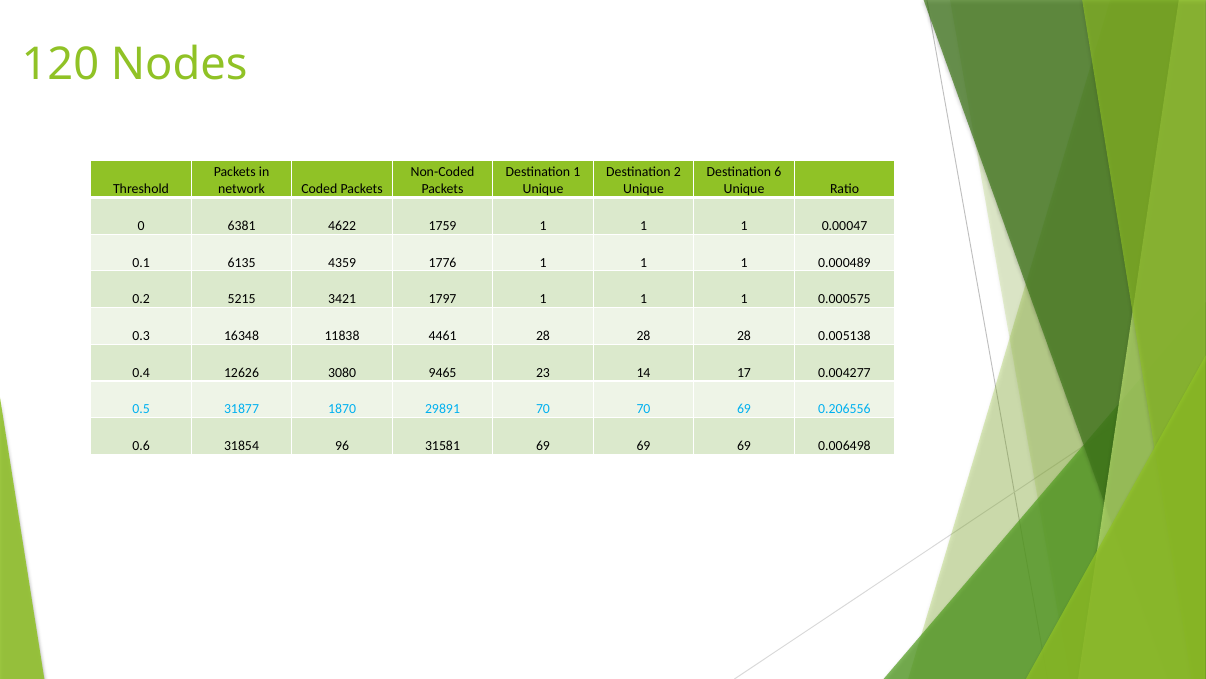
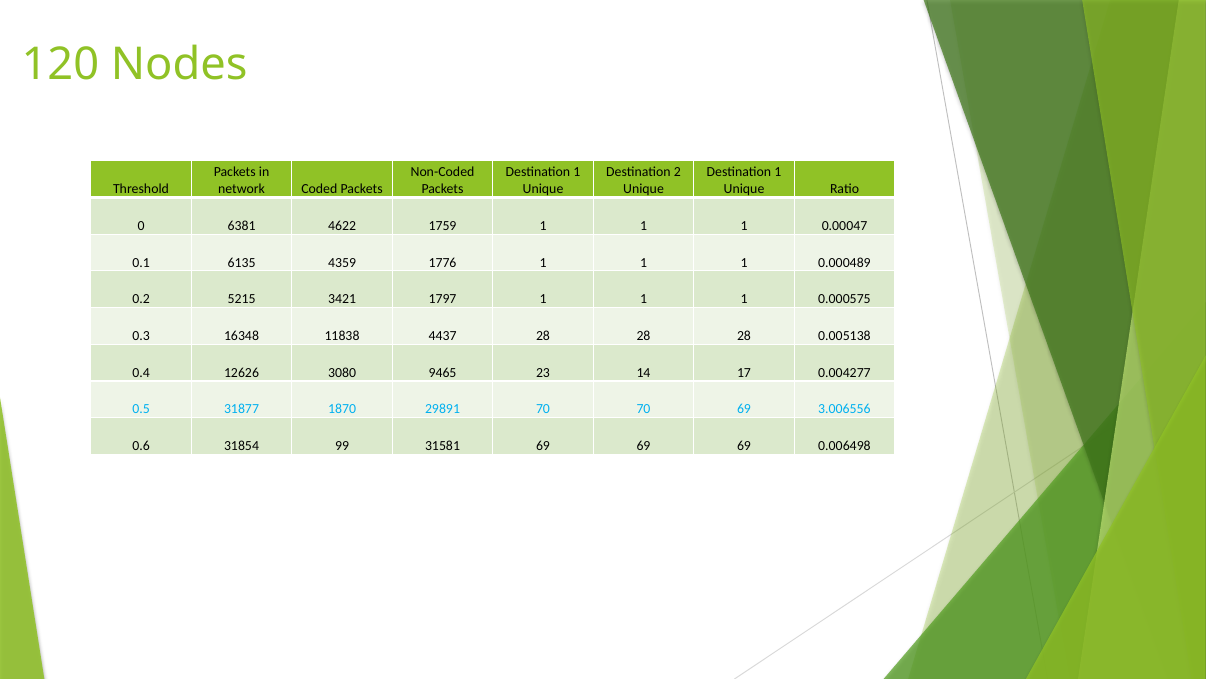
6 at (778, 172): 6 -> 1
4461: 4461 -> 4437
0.206556: 0.206556 -> 3.006556
96: 96 -> 99
